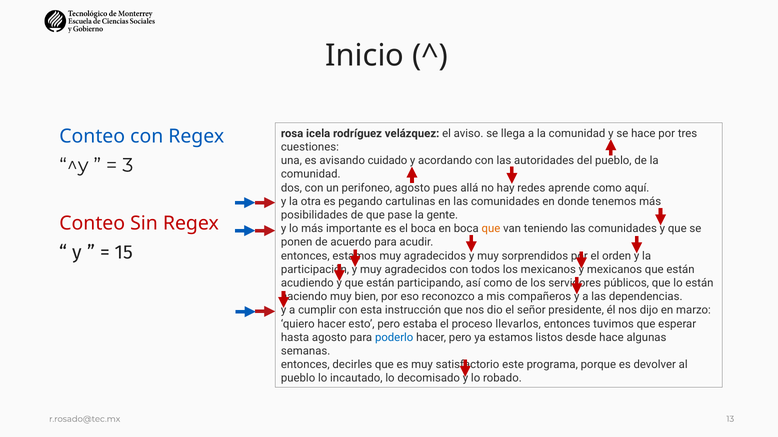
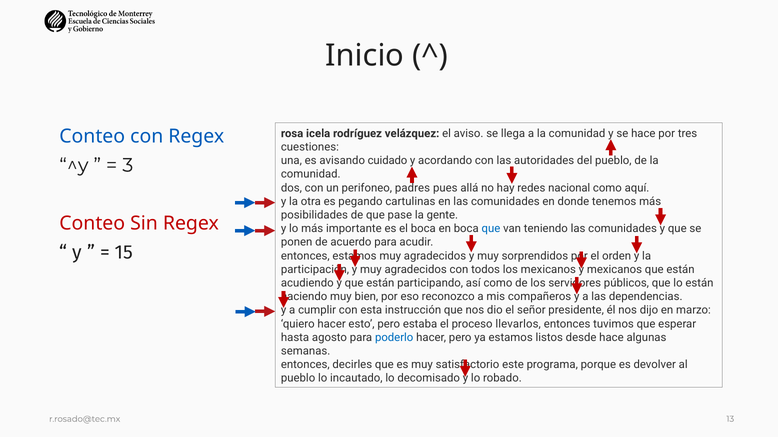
perifoneo agosto: agosto -> padres
aprende: aprende -> nacional
que at (491, 229) colour: orange -> blue
